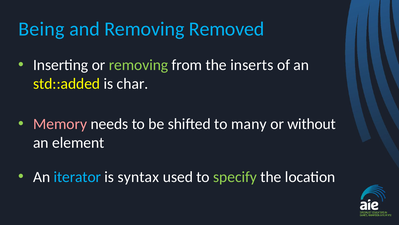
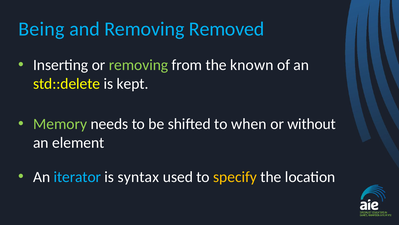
inserts: inserts -> known
std::added: std::added -> std::delete
char: char -> kept
Memory colour: pink -> light green
many: many -> when
specify colour: light green -> yellow
